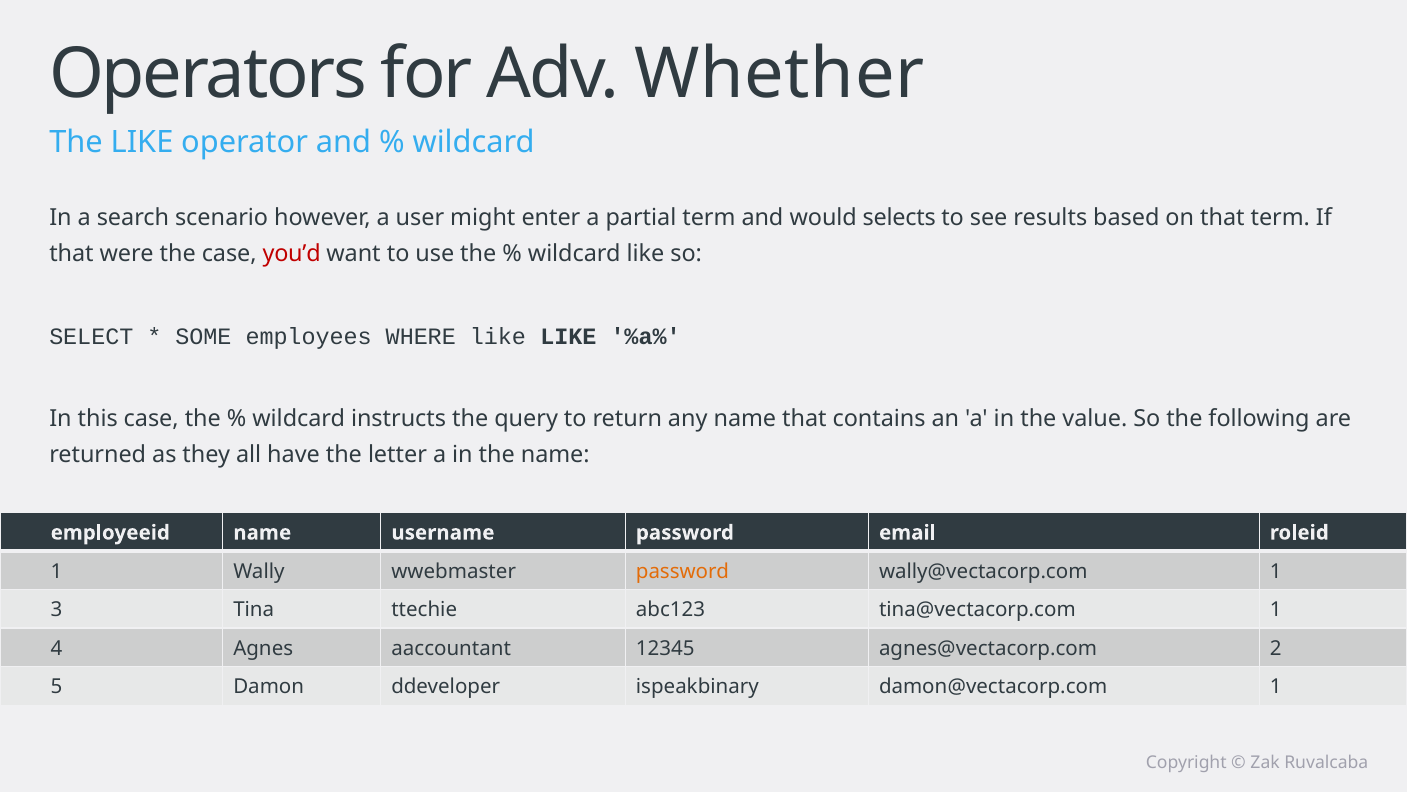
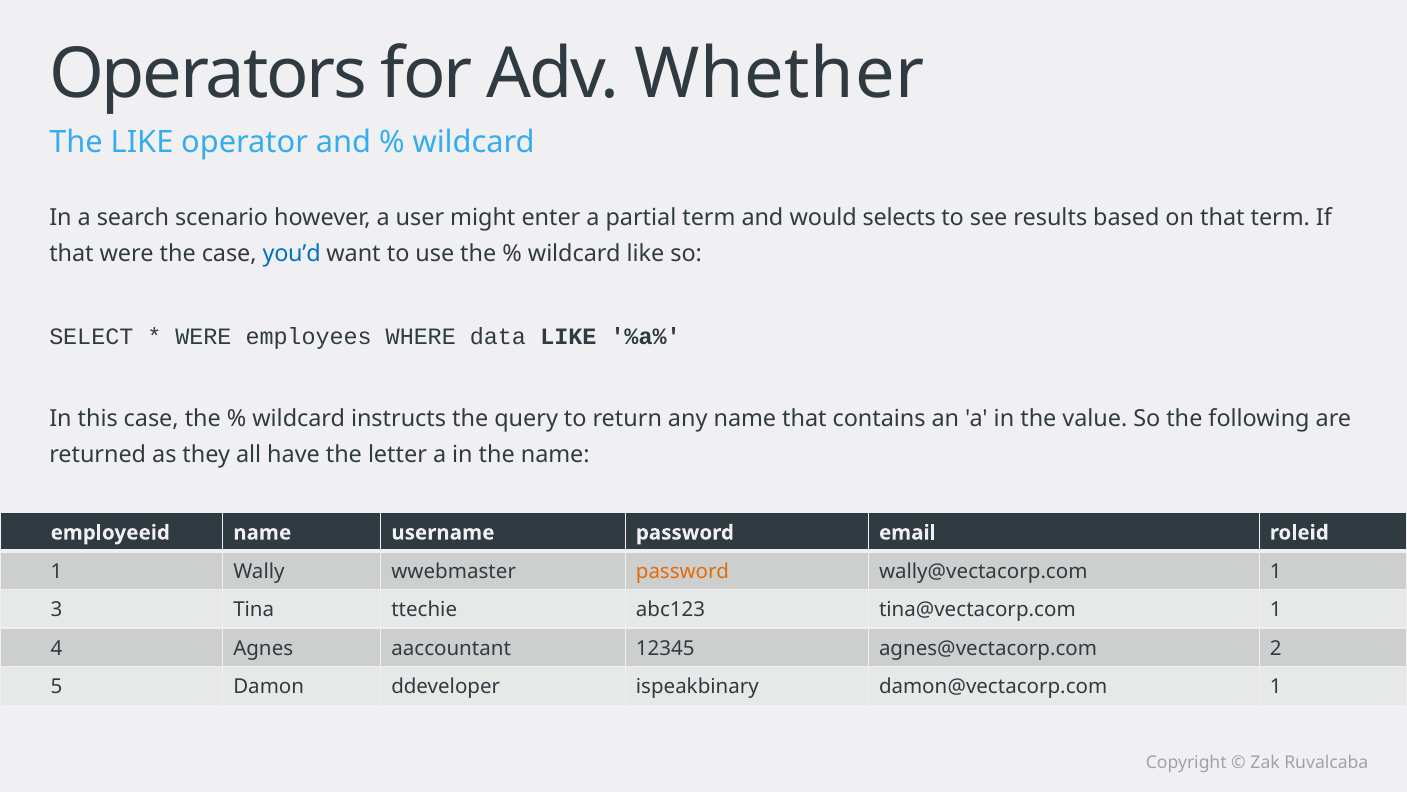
you’d colour: red -> blue
SOME at (203, 336): SOME -> WERE
WHERE like: like -> data
